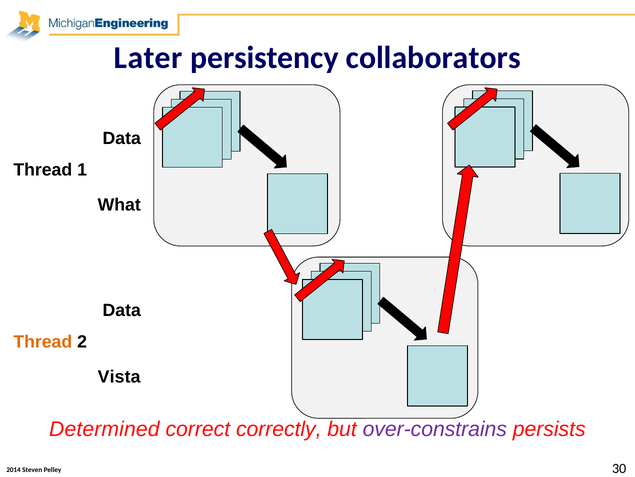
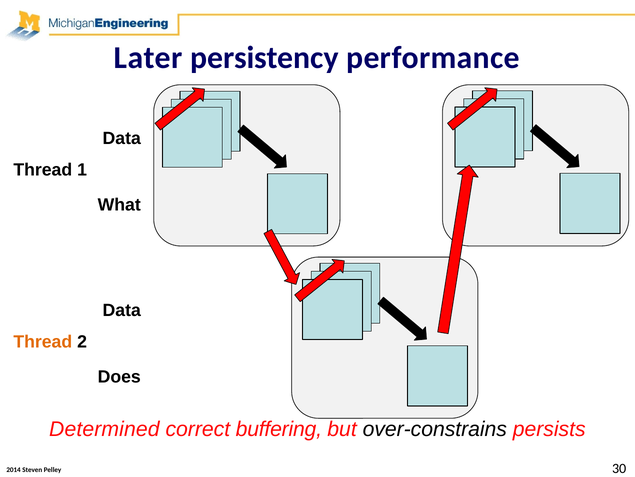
collaborators: collaborators -> performance
Vista: Vista -> Does
correctly: correctly -> buffering
over-constrains colour: purple -> black
